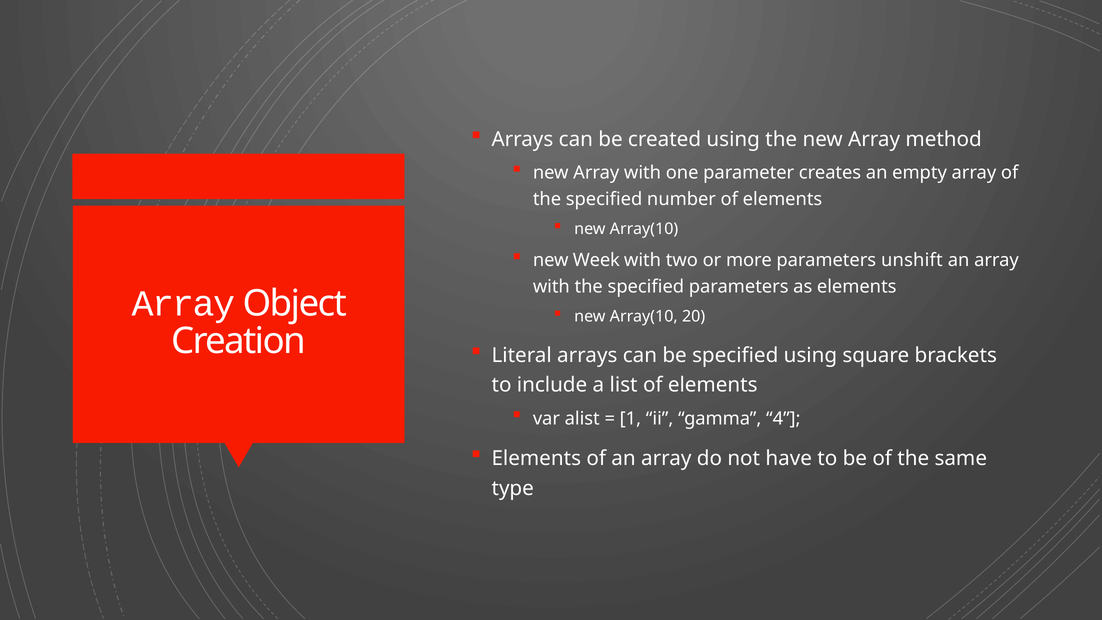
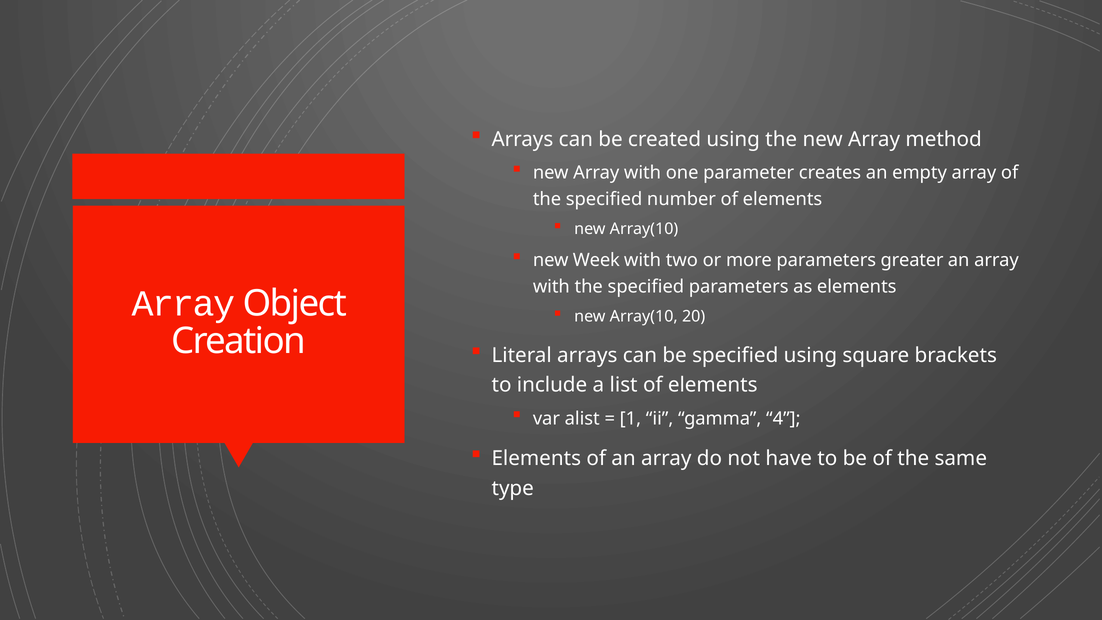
unshift: unshift -> greater
